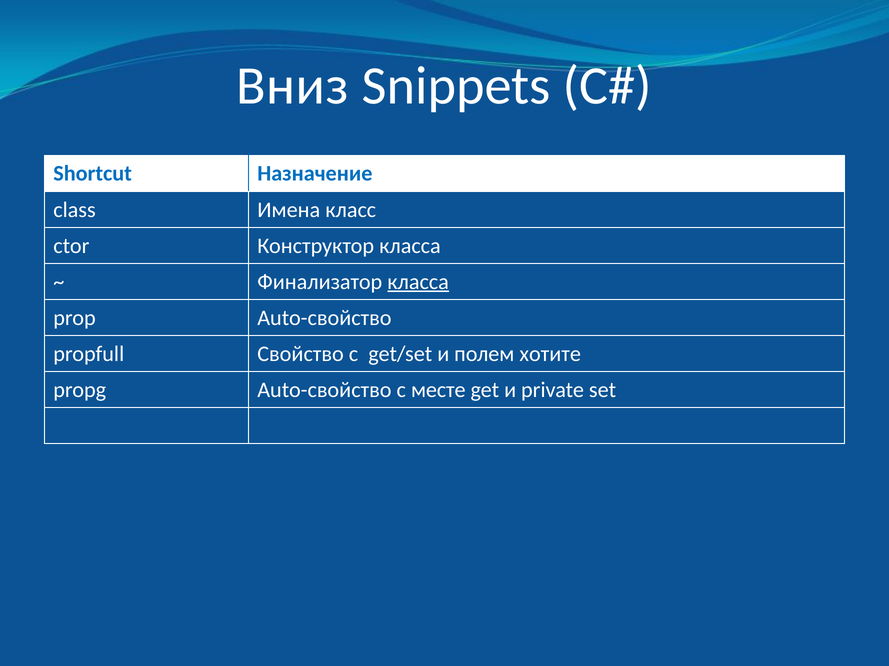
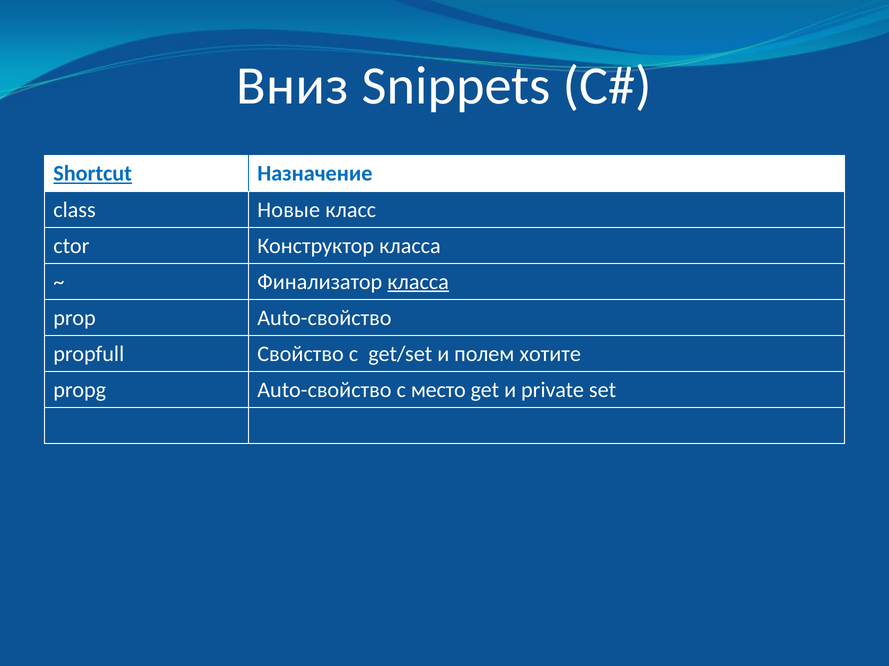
Shortcut underline: none -> present
Имена: Имена -> Новые
месте: месте -> место
